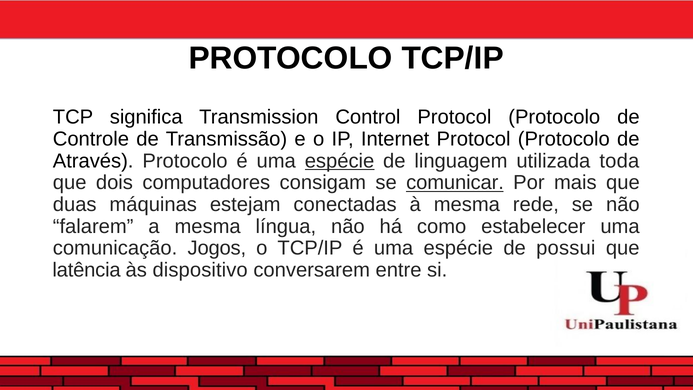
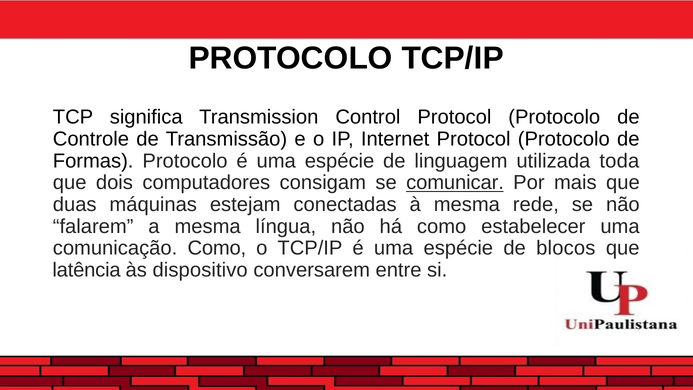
Através: Através -> Formas
espécie at (340, 161) underline: present -> none
comunicação Jogos: Jogos -> Como
possui: possui -> blocos
